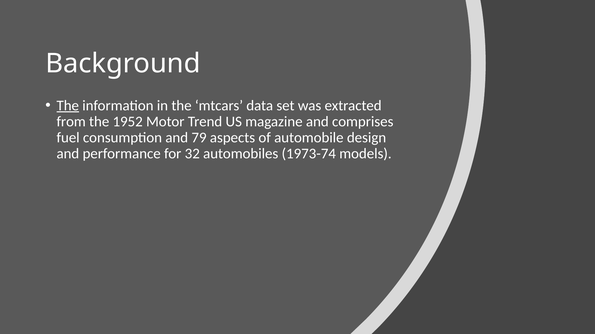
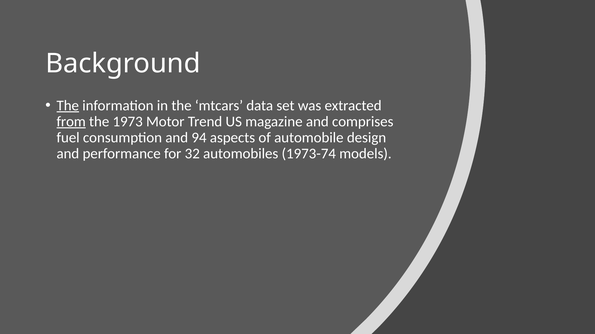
from underline: none -> present
1952: 1952 -> 1973
79: 79 -> 94
